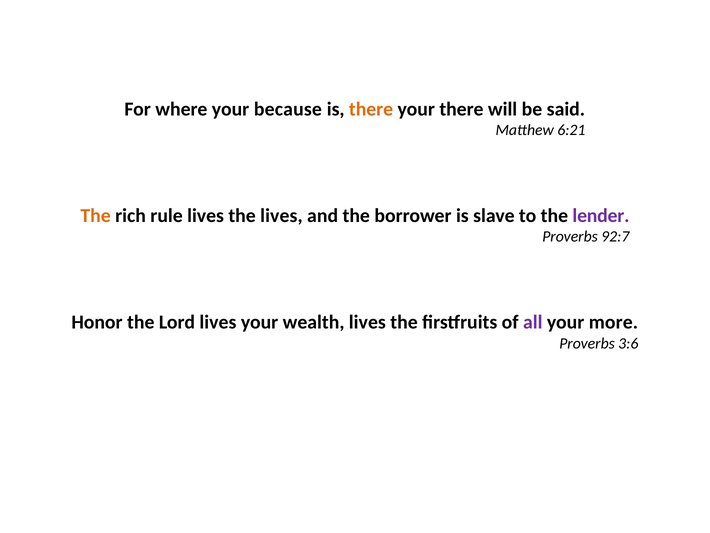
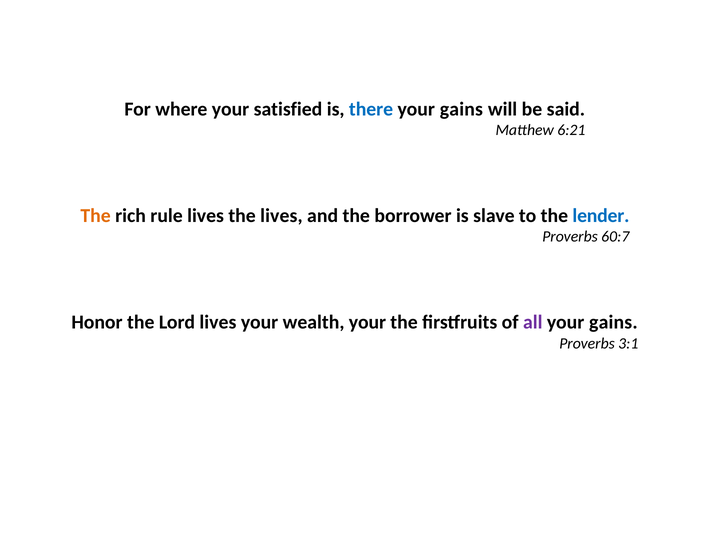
because: because -> satisfied
there at (371, 109) colour: orange -> blue
there at (461, 109): there -> gains
lender colour: purple -> blue
92:7: 92:7 -> 60:7
wealth lives: lives -> your
more at (613, 322): more -> gains
3:6: 3:6 -> 3:1
